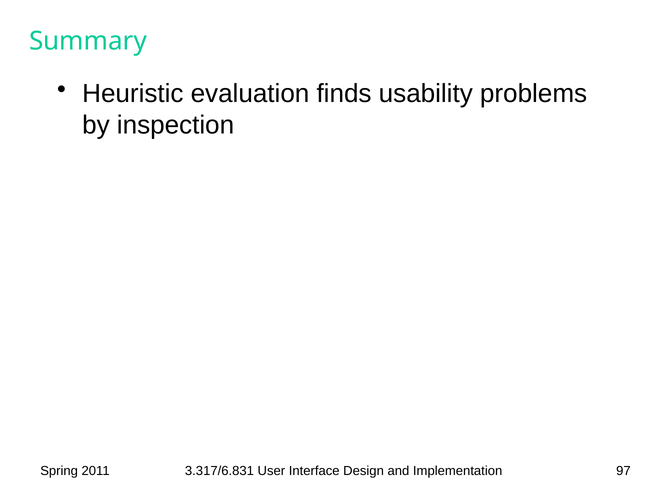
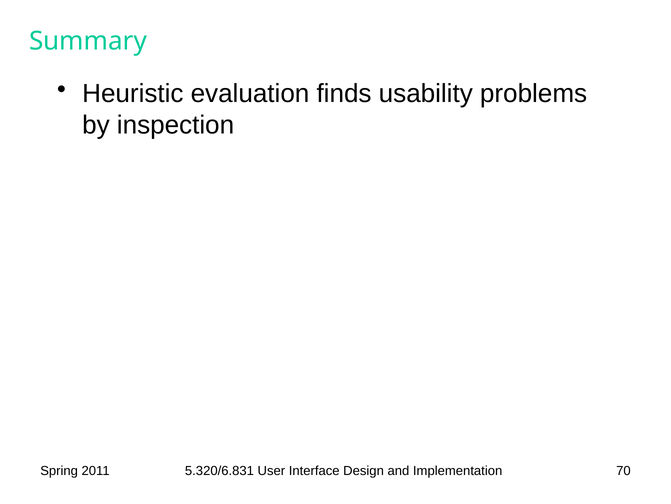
3.317/6.831: 3.317/6.831 -> 5.320/6.831
97: 97 -> 70
